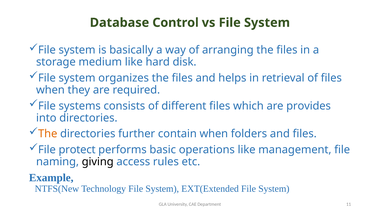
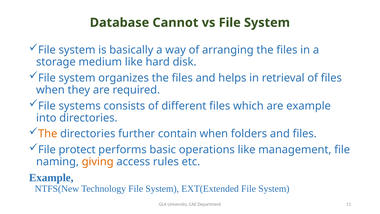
Control: Control -> Cannot
are provides: provides -> example
giving colour: black -> orange
